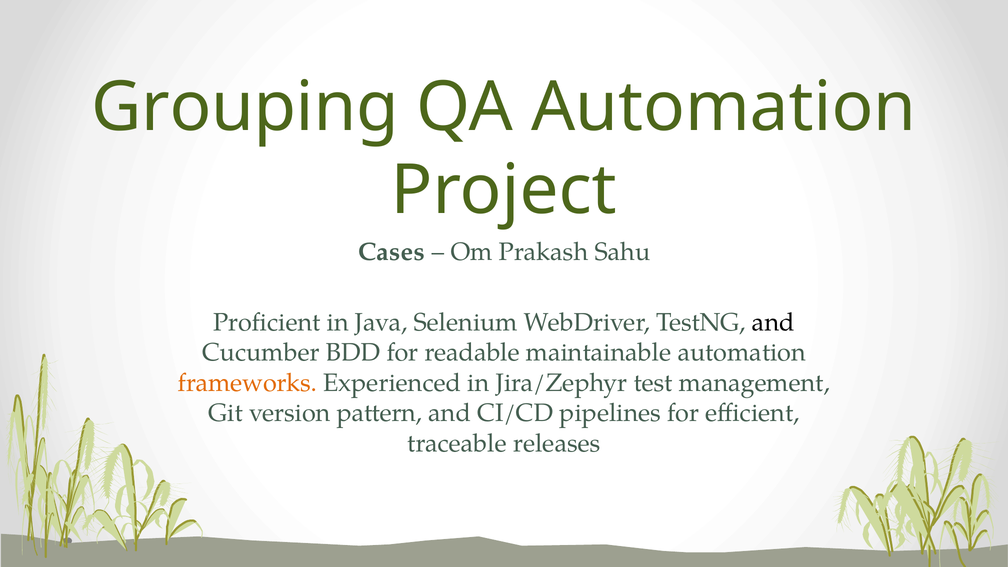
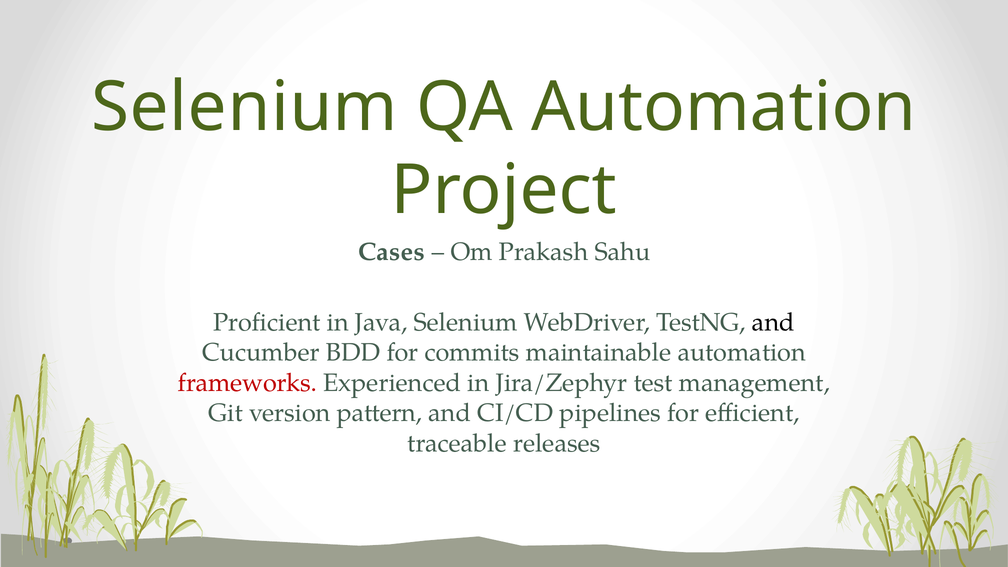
Grouping at (245, 107): Grouping -> Selenium
readable: readable -> commits
frameworks colour: orange -> red
